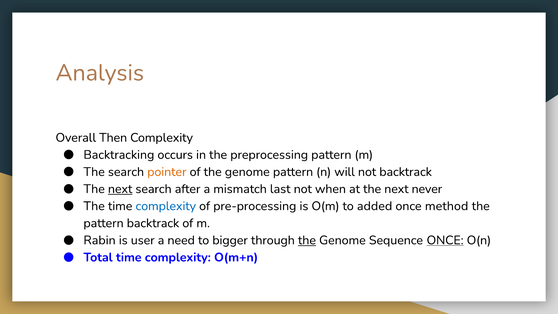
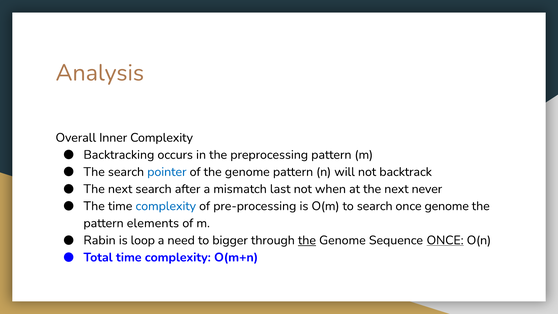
Then: Then -> Inner
pointer colour: orange -> blue
next at (120, 189) underline: present -> none
to added: added -> search
once method: method -> genome
pattern backtrack: backtrack -> elements
user: user -> loop
